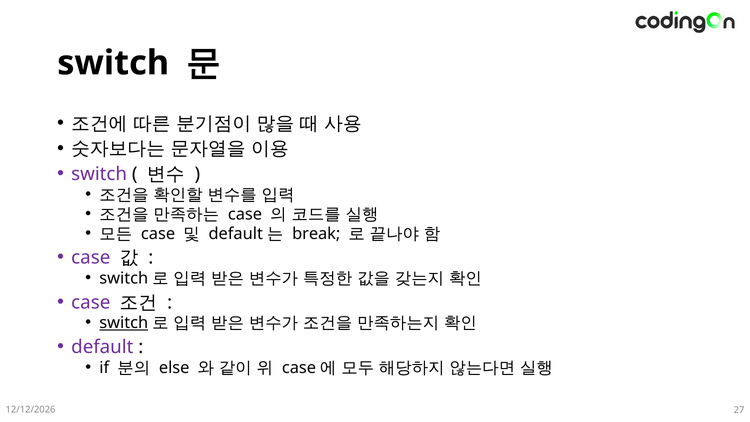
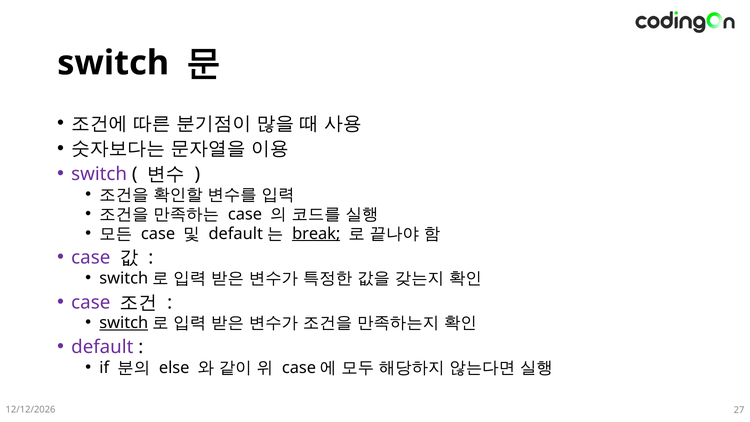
break underline: none -> present
